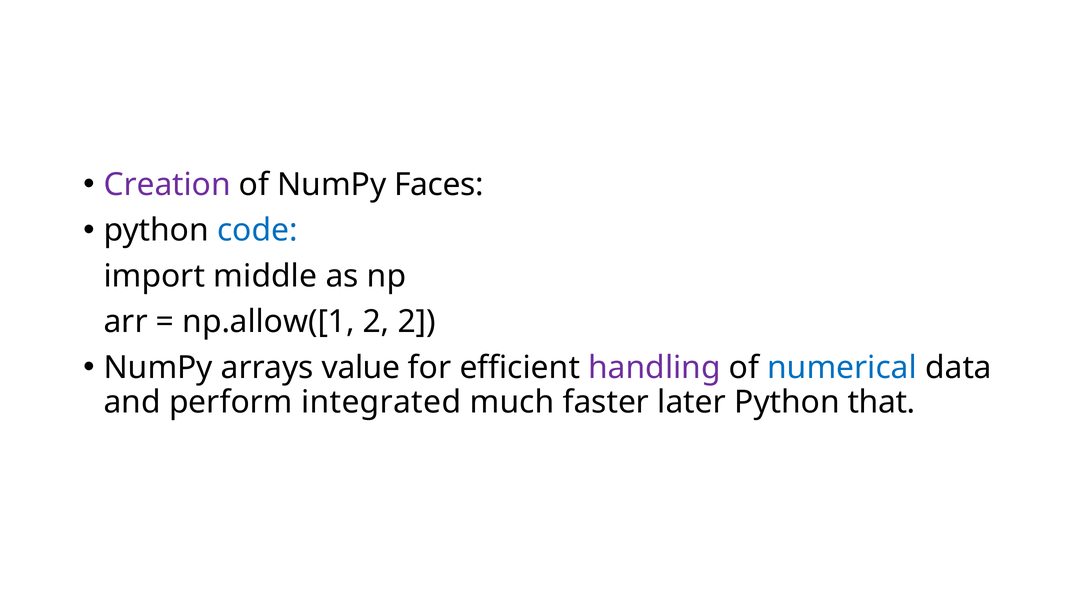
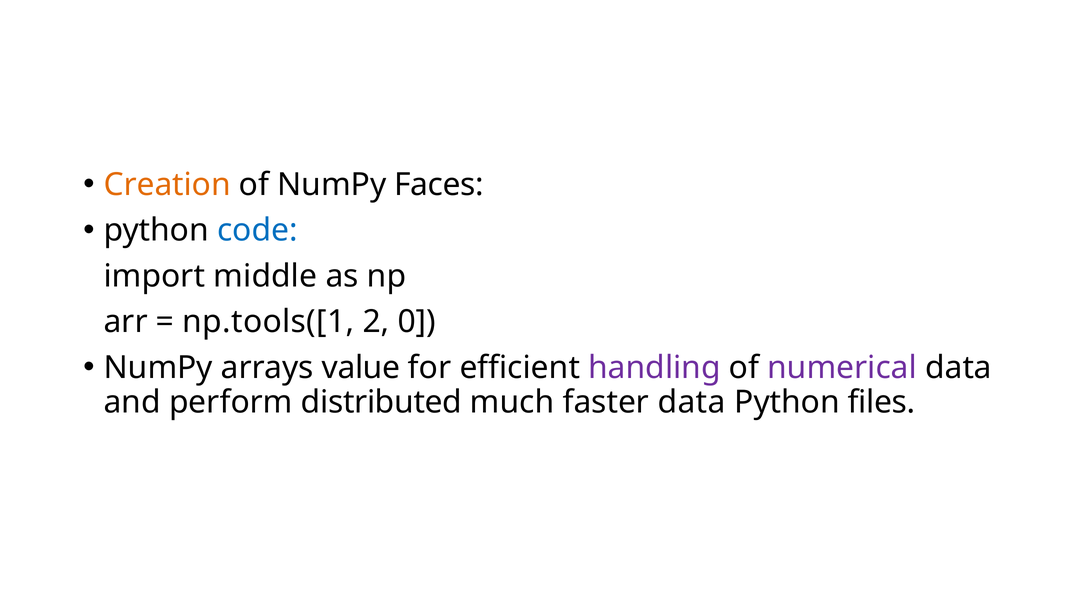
Creation colour: purple -> orange
np.allow([1: np.allow([1 -> np.tools([1
2 2: 2 -> 0
numerical colour: blue -> purple
integrated: integrated -> distributed
faster later: later -> data
that: that -> files
